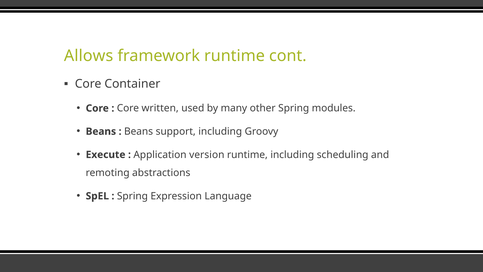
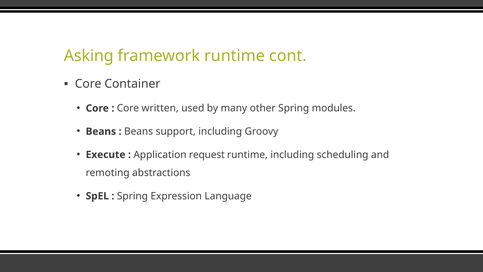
Allows: Allows -> Asking
version: version -> request
